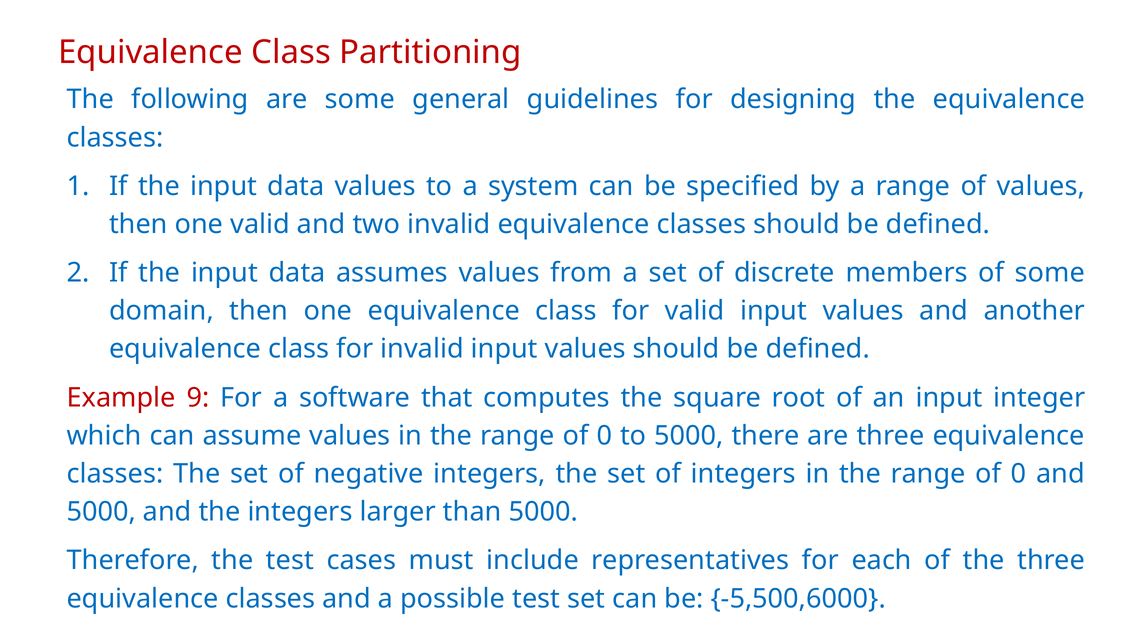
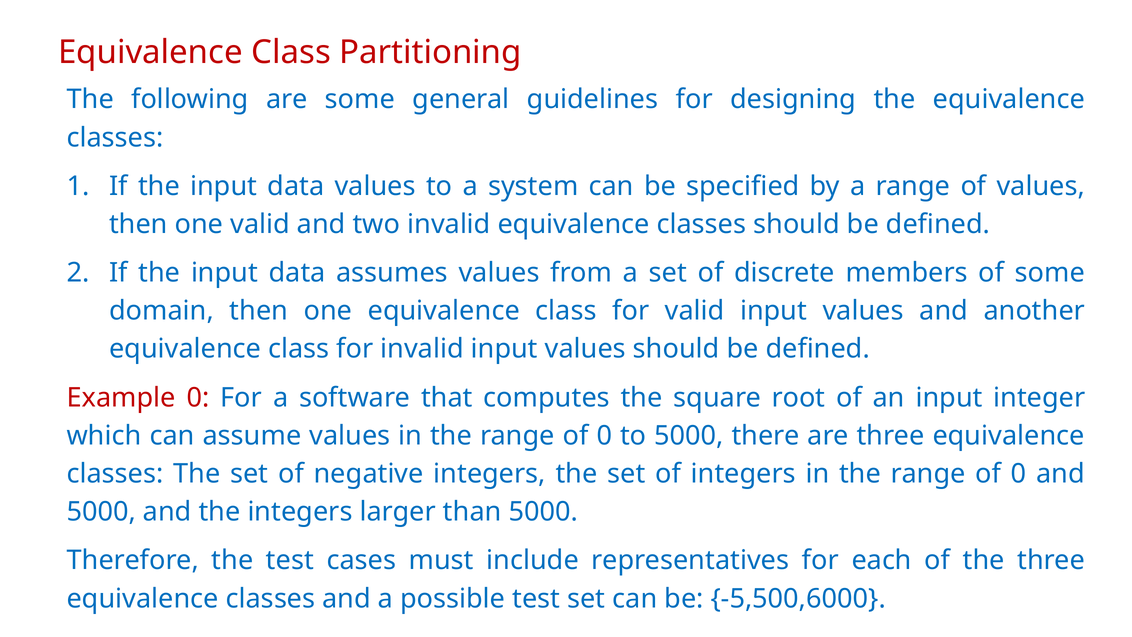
Example 9: 9 -> 0
